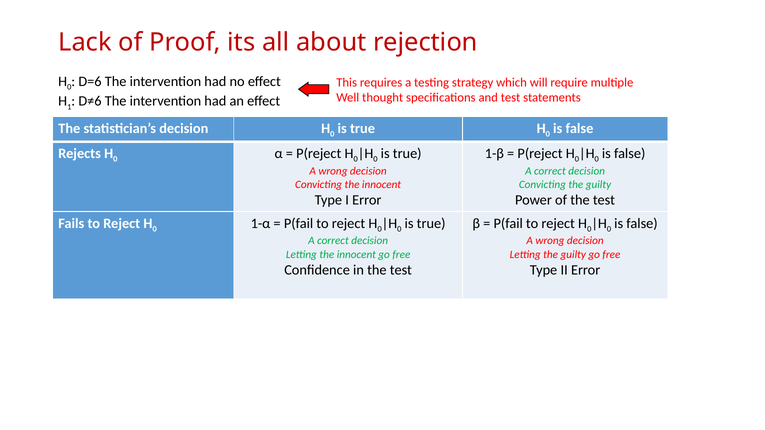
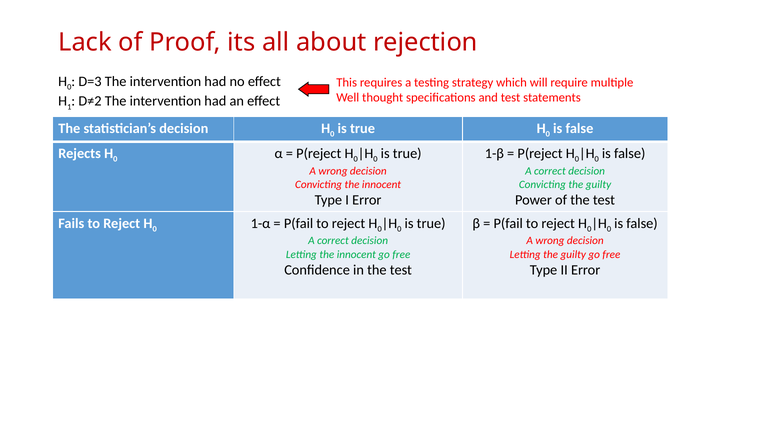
D=6: D=6 -> D=3
D≠6: D≠6 -> D≠2
